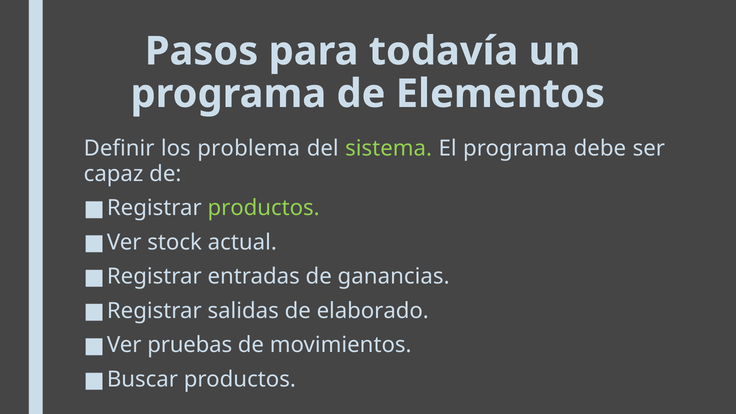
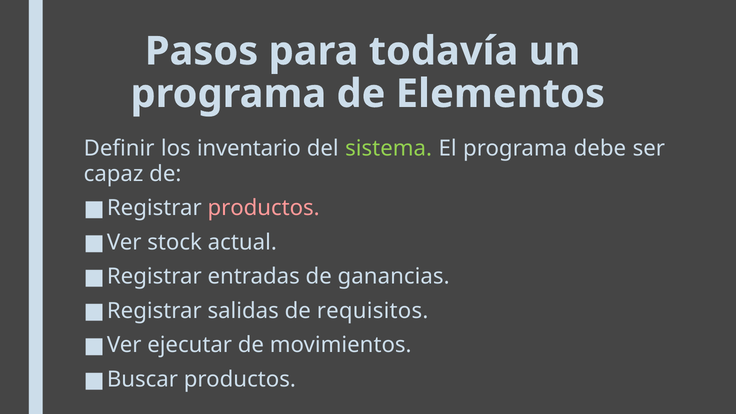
problema: problema -> inventario
productos at (264, 208) colour: light green -> pink
elaborado: elaborado -> requisitos
pruebas: pruebas -> ejecutar
